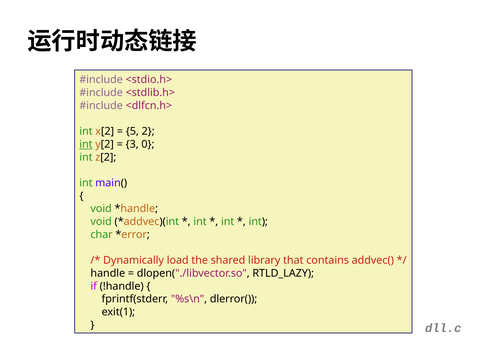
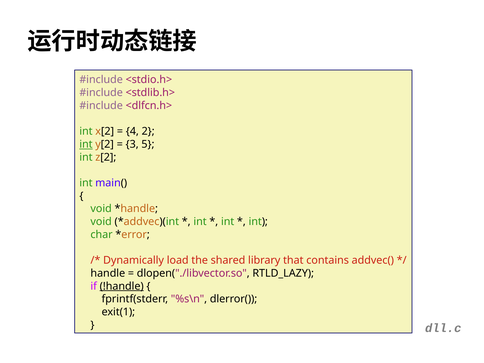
5: 5 -> 4
0: 0 -> 5
!handle underline: none -> present
